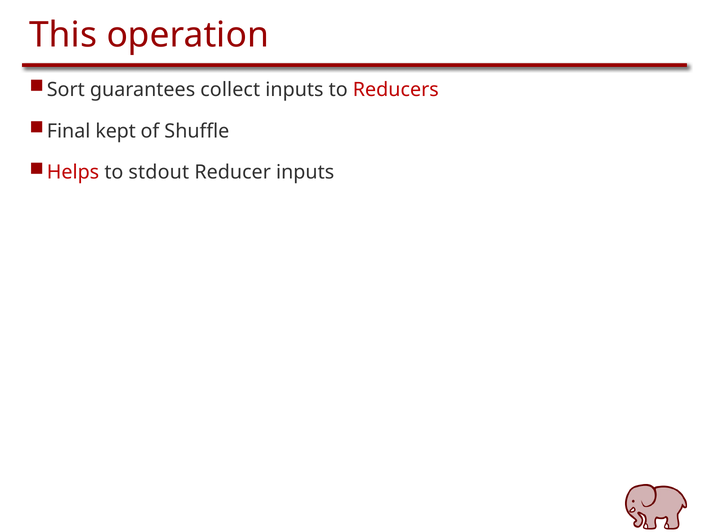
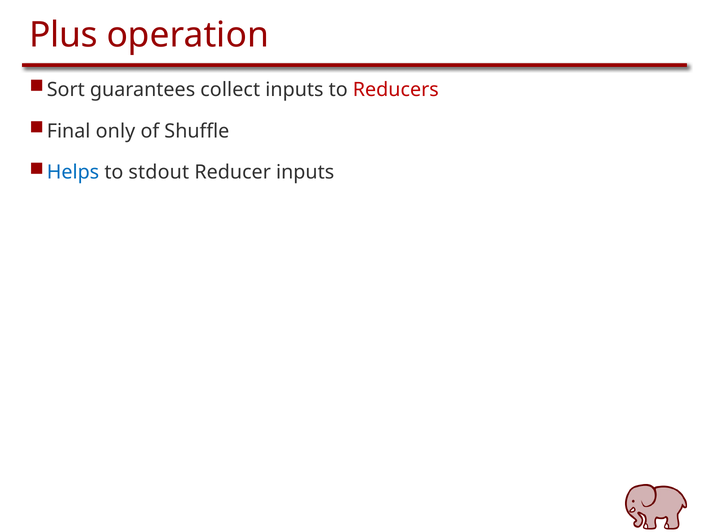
This: This -> Plus
kept: kept -> only
Helps colour: red -> blue
